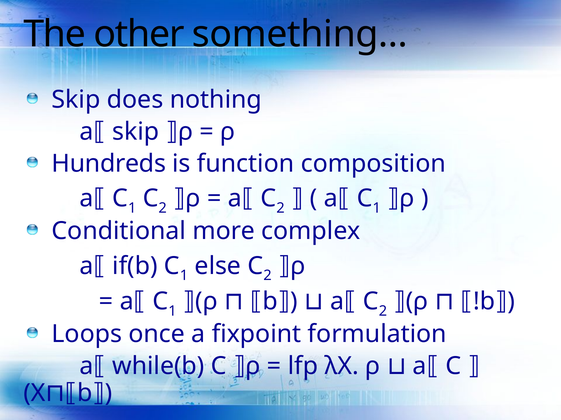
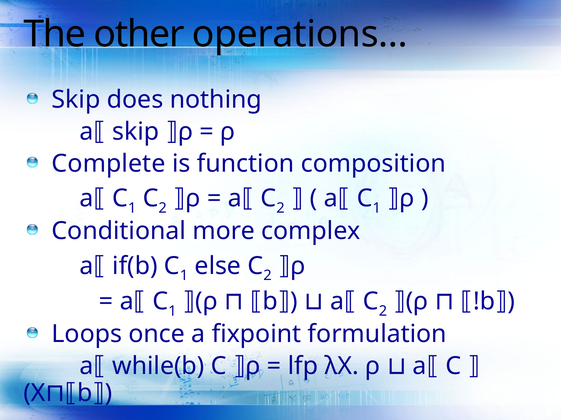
something…: something… -> operations…
Hundreds: Hundreds -> Complete
